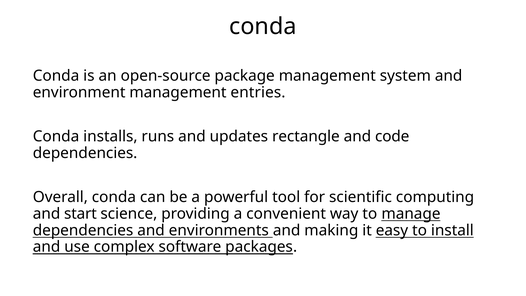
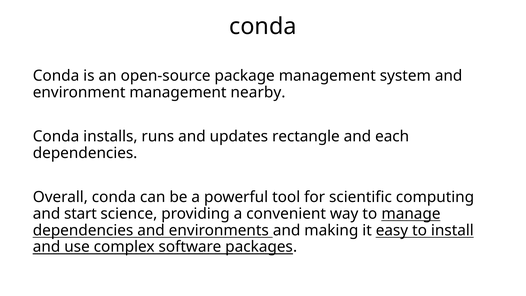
entries: entries -> nearby
code: code -> each
